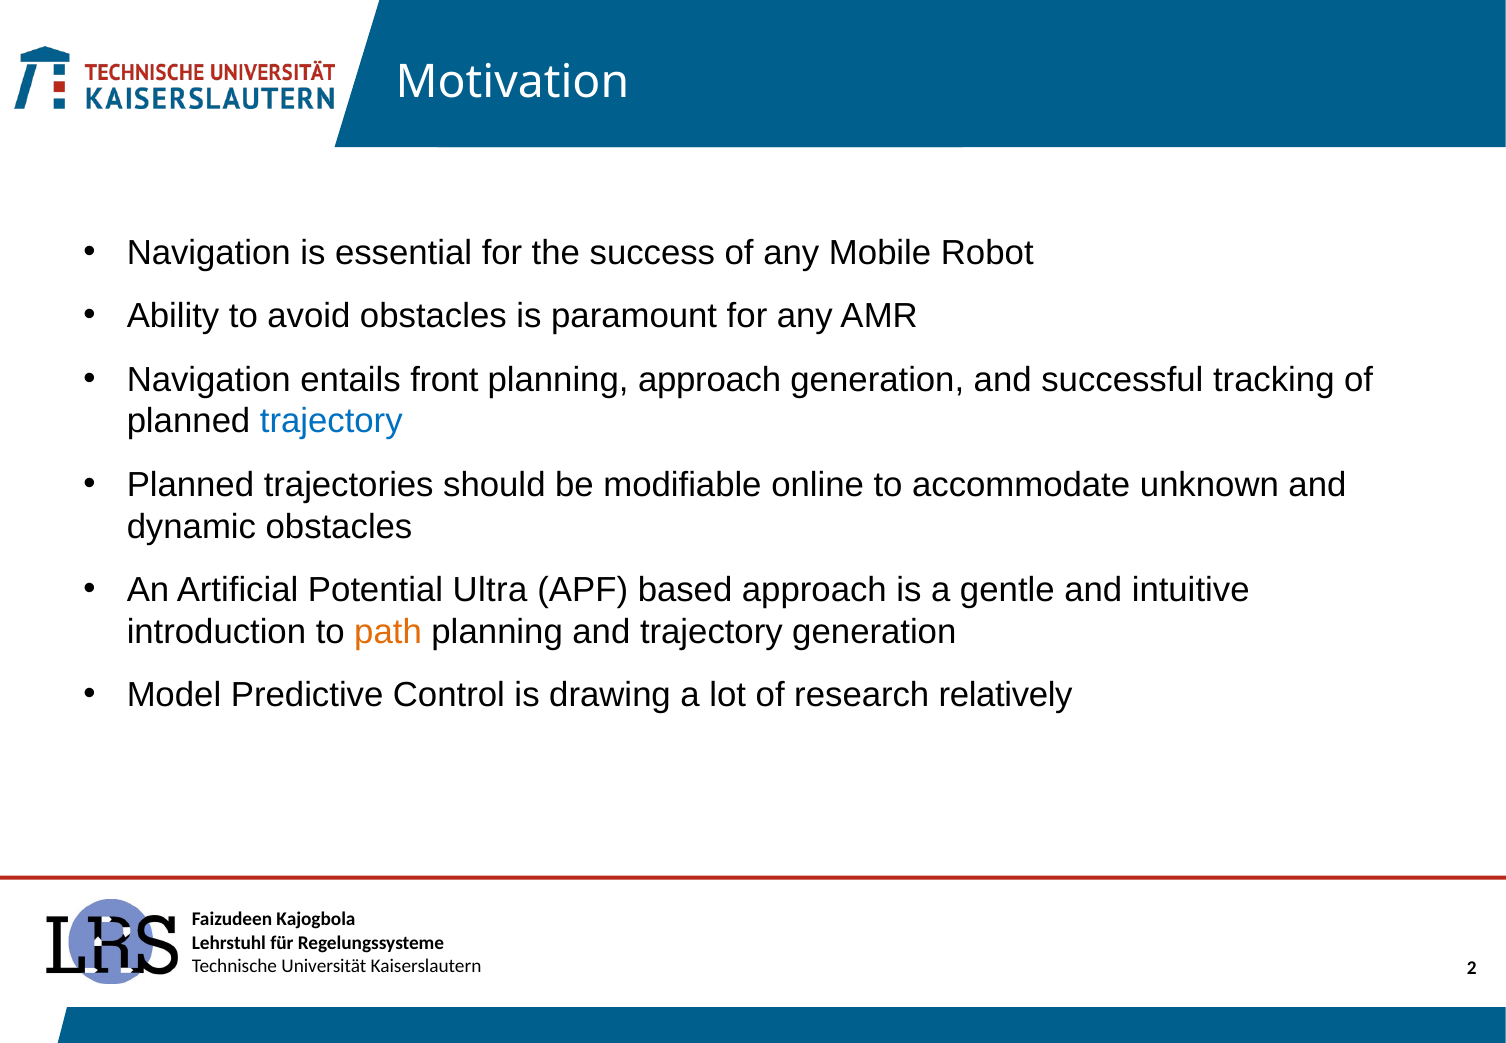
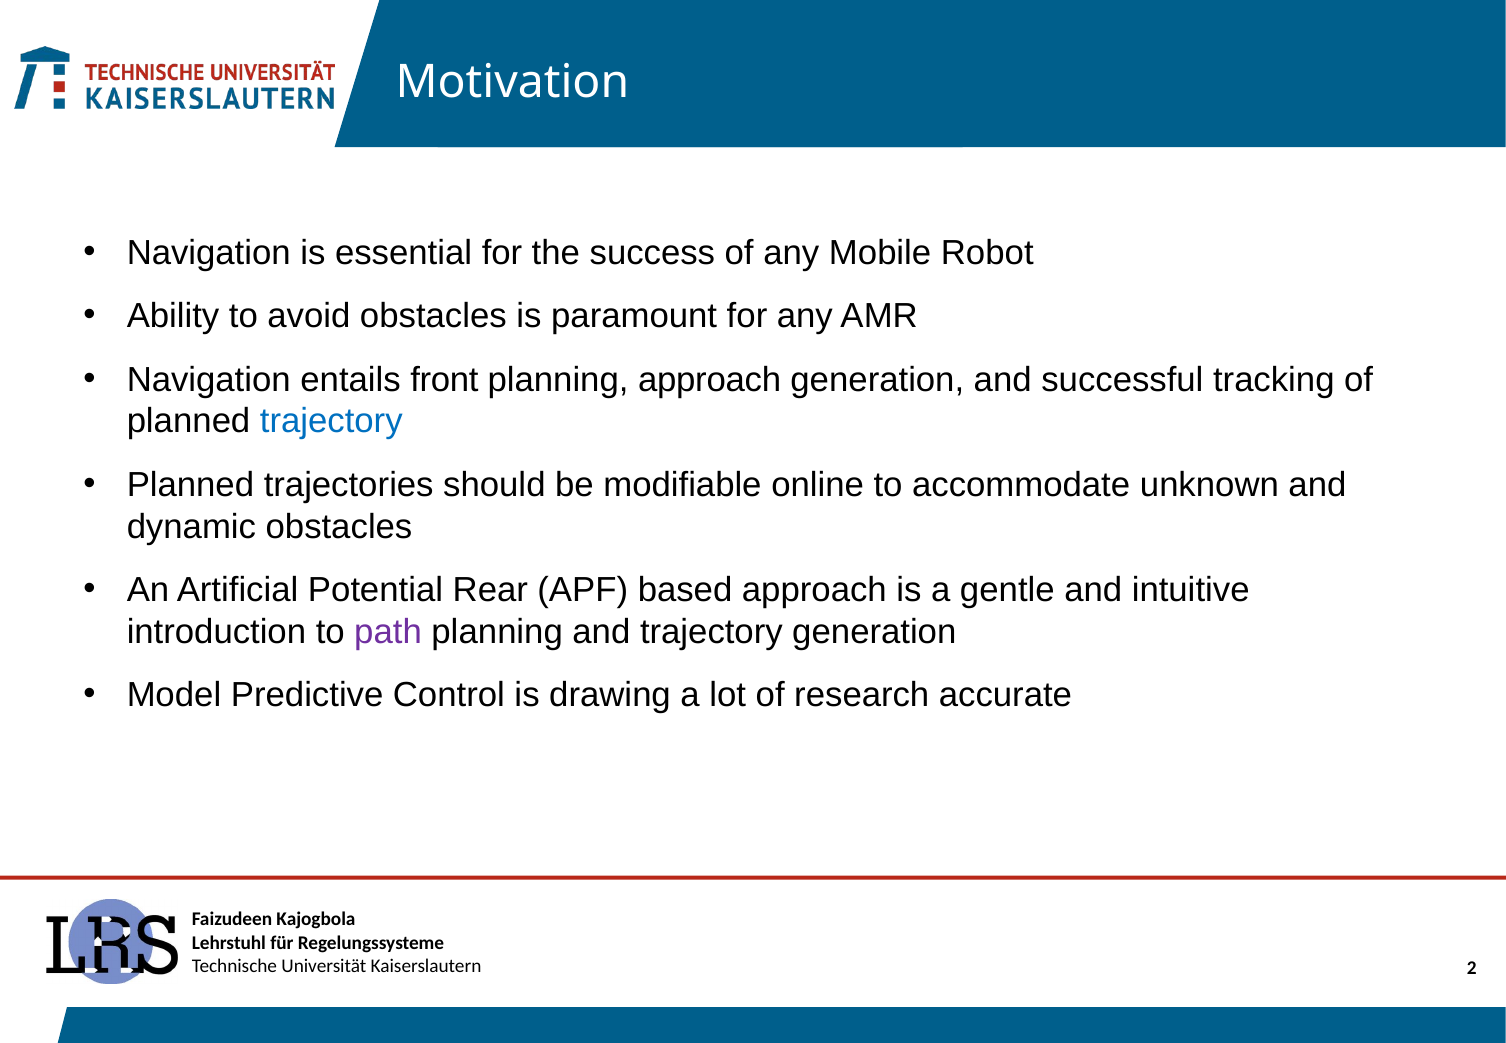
Ultra: Ultra -> Rear
path colour: orange -> purple
relatively: relatively -> accurate
